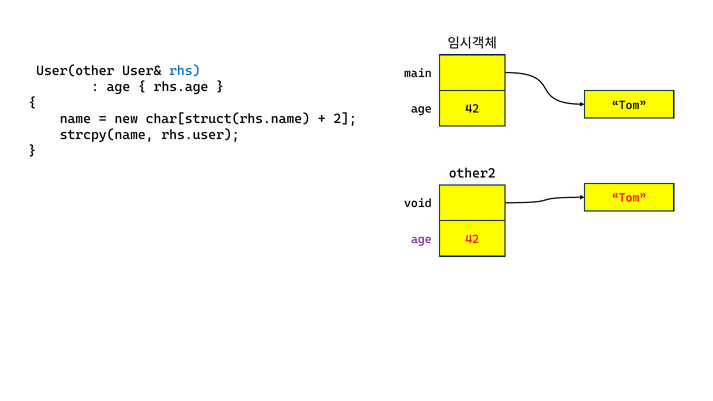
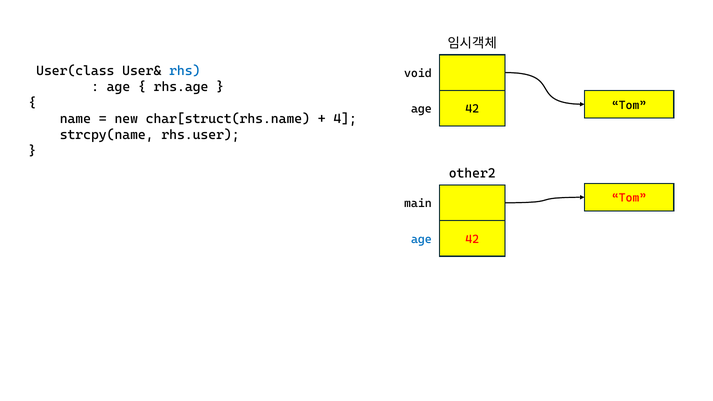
User(other: User(other -> User(class
main: main -> void
2: 2 -> 4
void: void -> main
age at (421, 239) colour: purple -> blue
